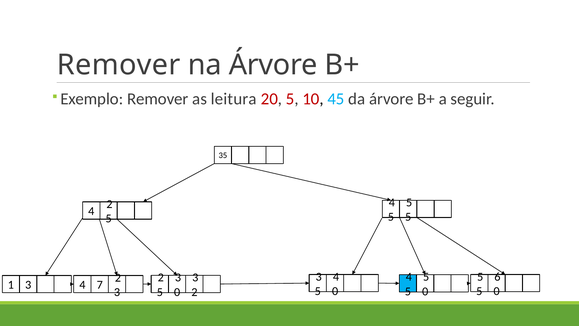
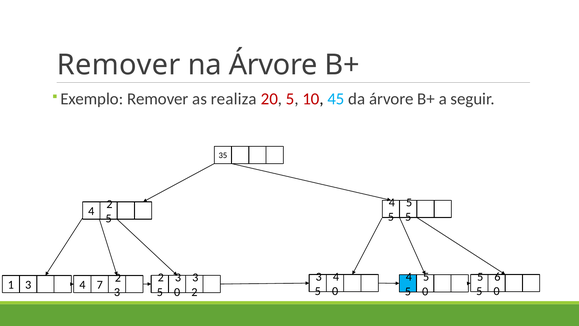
leitura: leitura -> realiza
